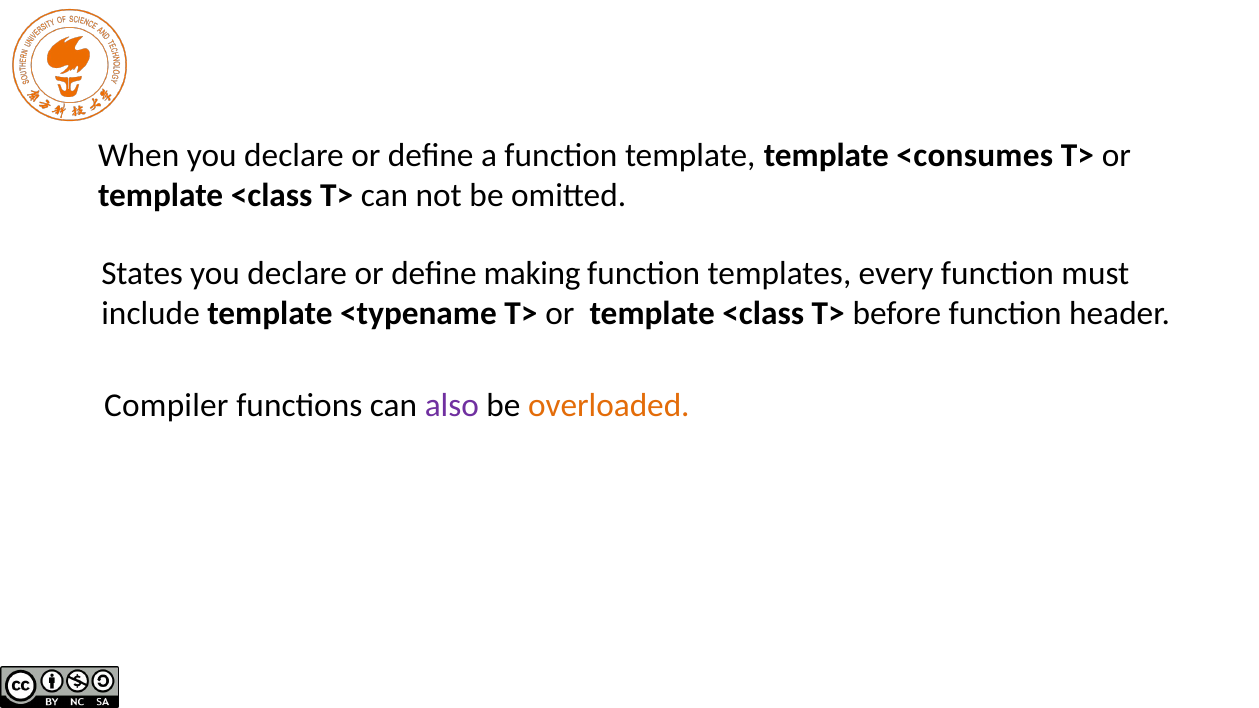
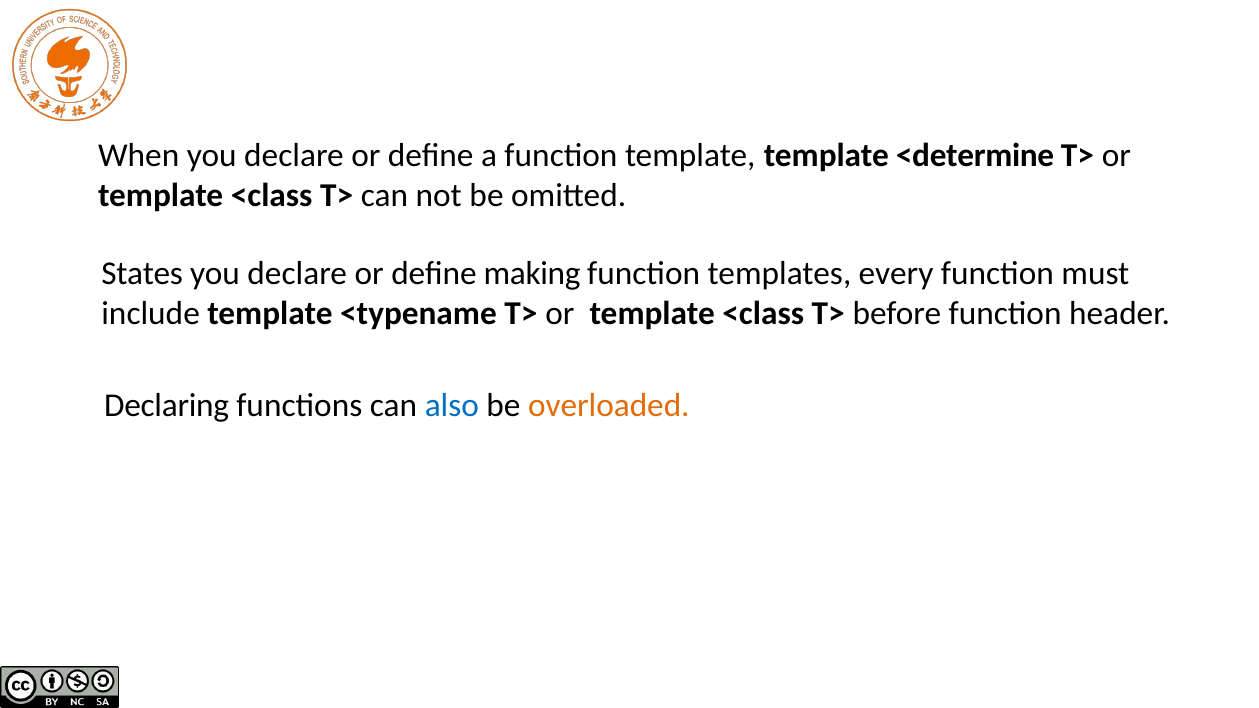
<consumes: <consumes -> <determine
Compiler: Compiler -> Declaring
also colour: purple -> blue
